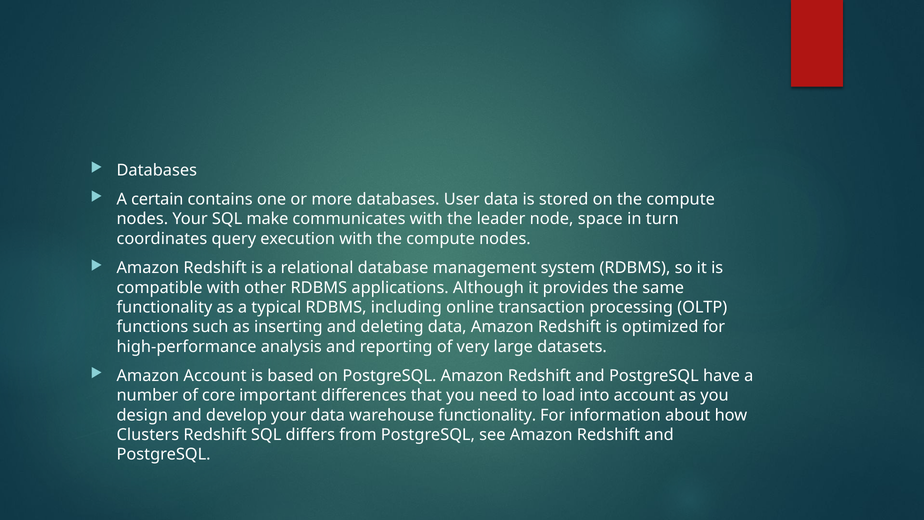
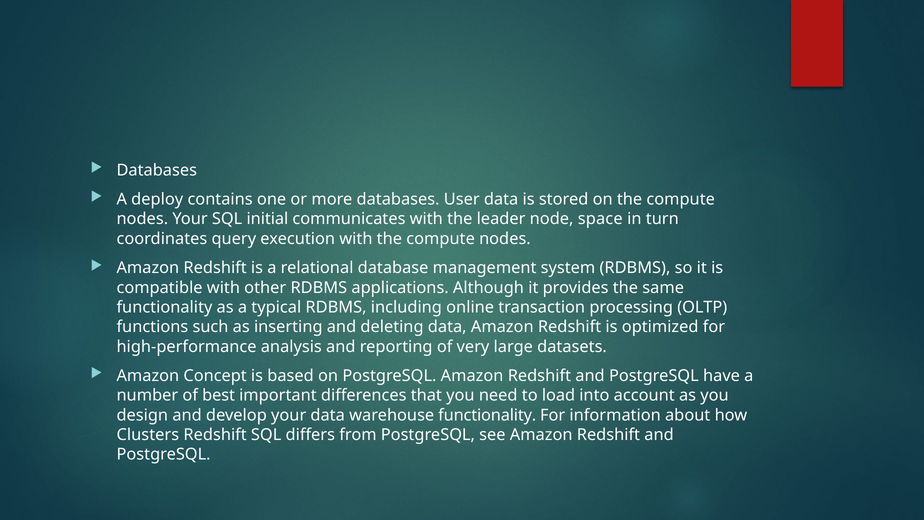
certain: certain -> deploy
make: make -> initial
Amazon Account: Account -> Concept
core: core -> best
